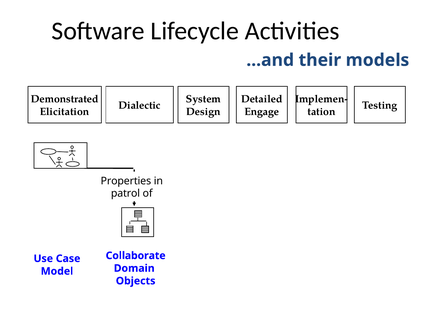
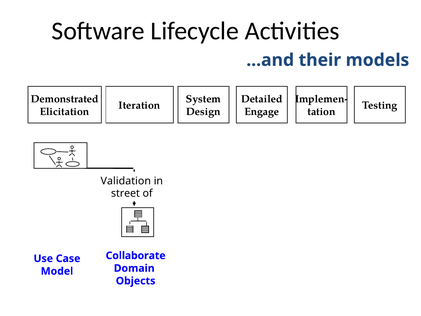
Dialectic: Dialectic -> Iteration
Properties: Properties -> Validation
patrol: patrol -> street
